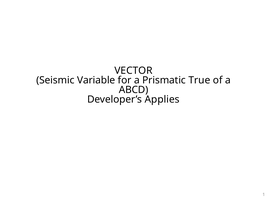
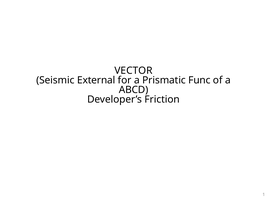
Variable: Variable -> External
True: True -> Func
Applies: Applies -> Friction
